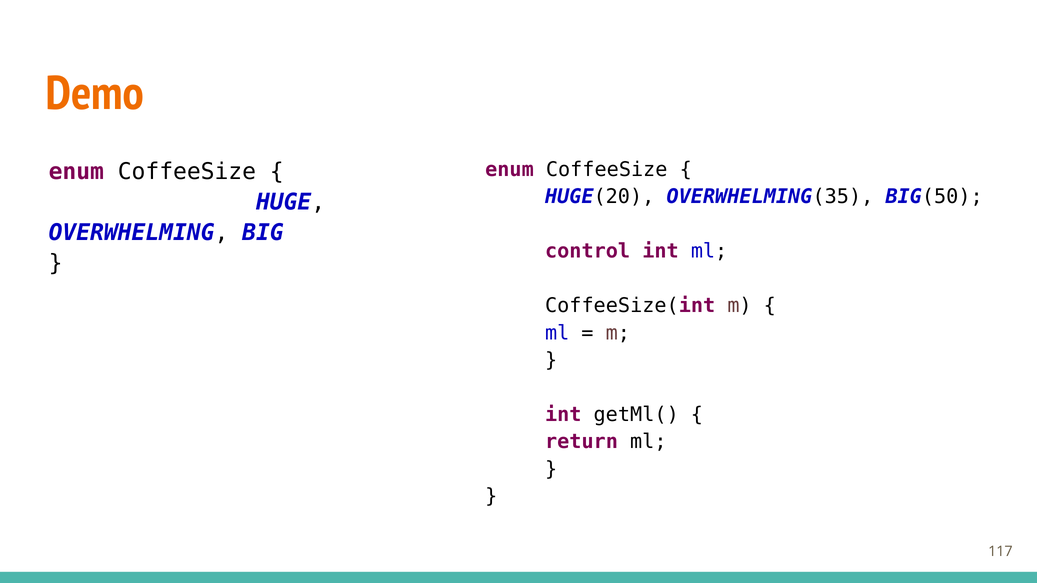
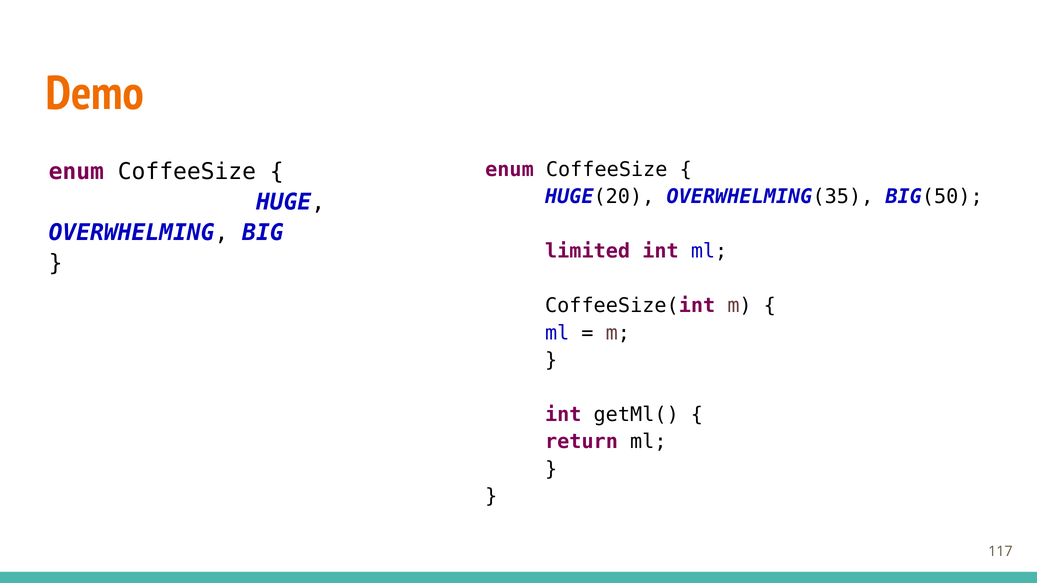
control: control -> limited
